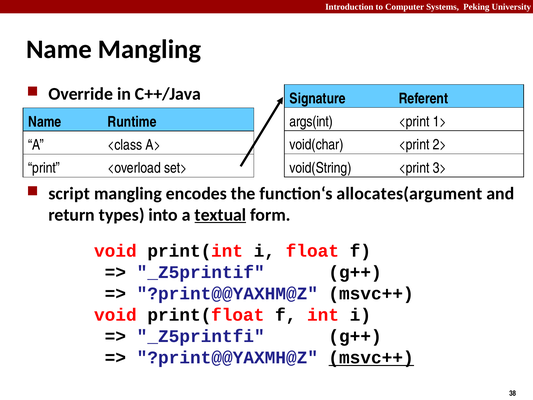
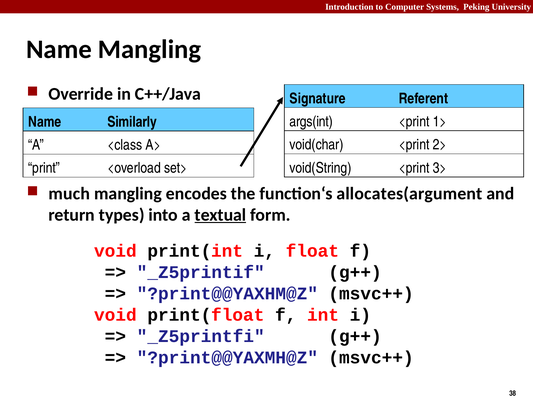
Runtime: Runtime -> Similarly
script: script -> much
msvc++ at (371, 357) underline: present -> none
